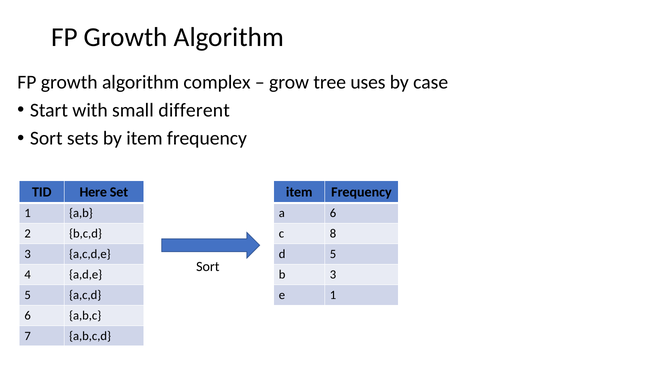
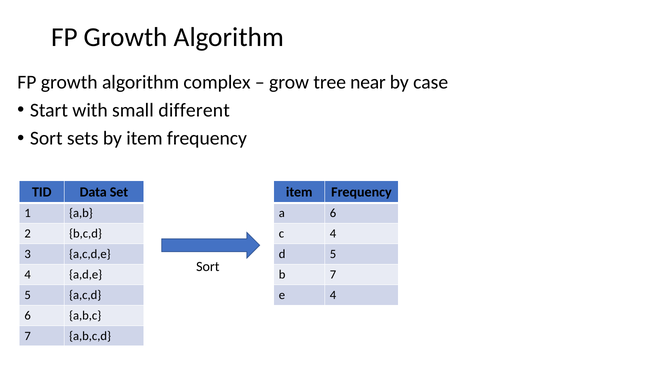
uses: uses -> near
Here: Here -> Data
c 8: 8 -> 4
b 3: 3 -> 7
e 1: 1 -> 4
